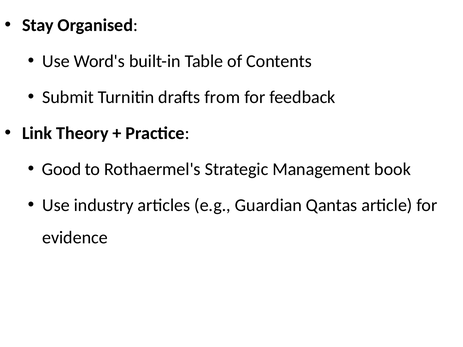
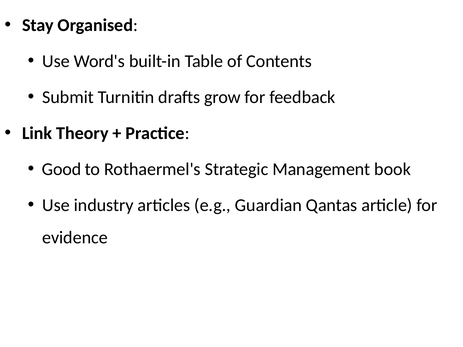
from: from -> grow
